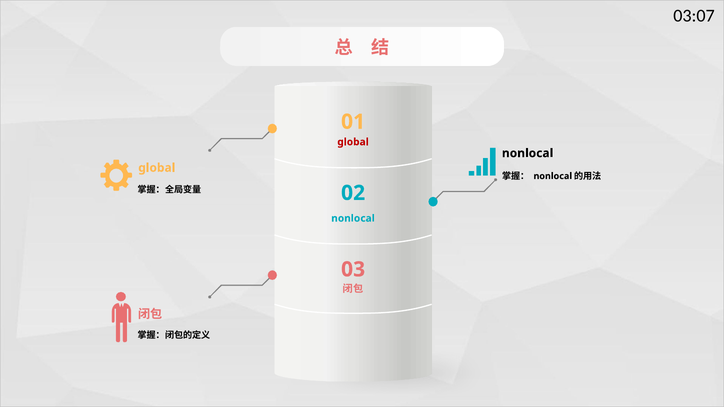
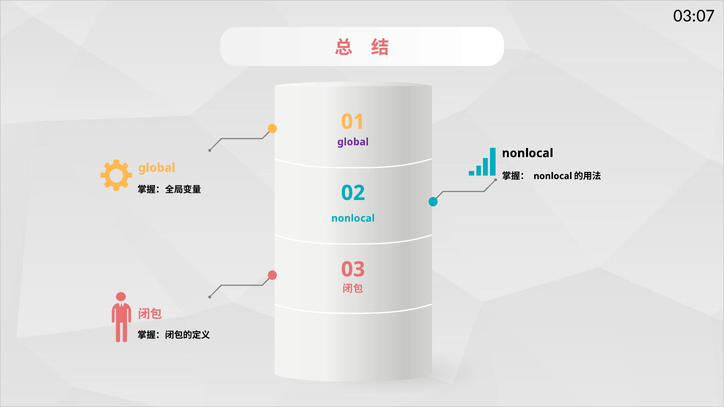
global at (353, 142) colour: red -> purple
